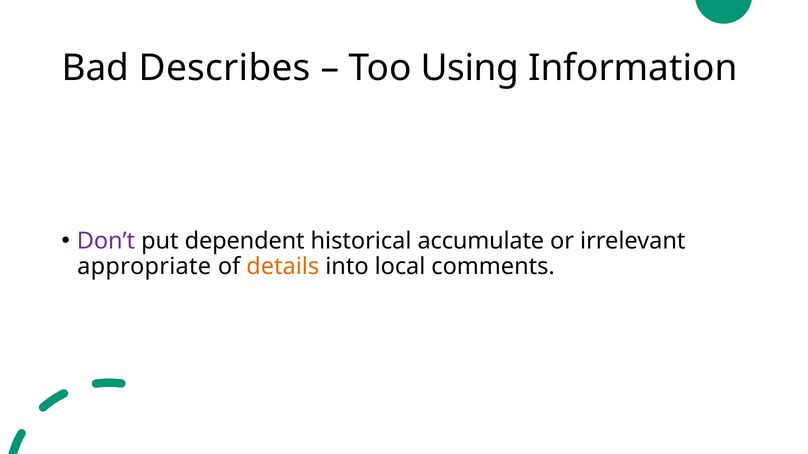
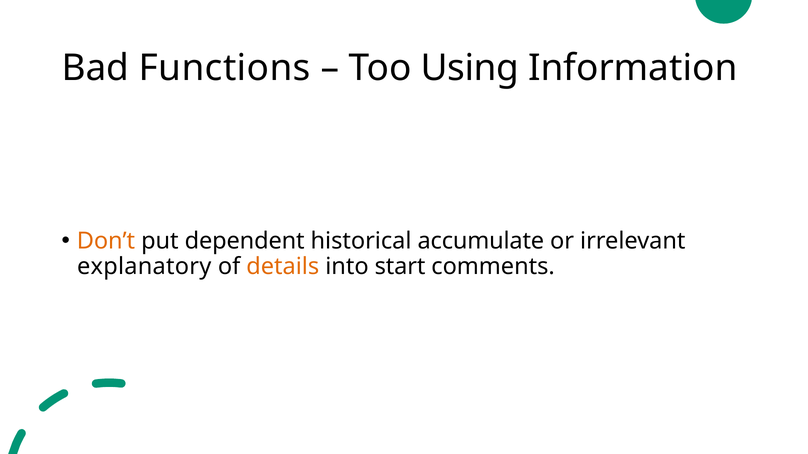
Describes: Describes -> Functions
Don’t colour: purple -> orange
appropriate: appropriate -> explanatory
local: local -> start
